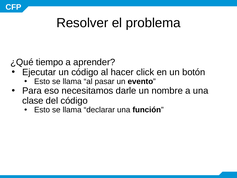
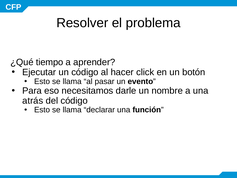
clase: clase -> atrás
